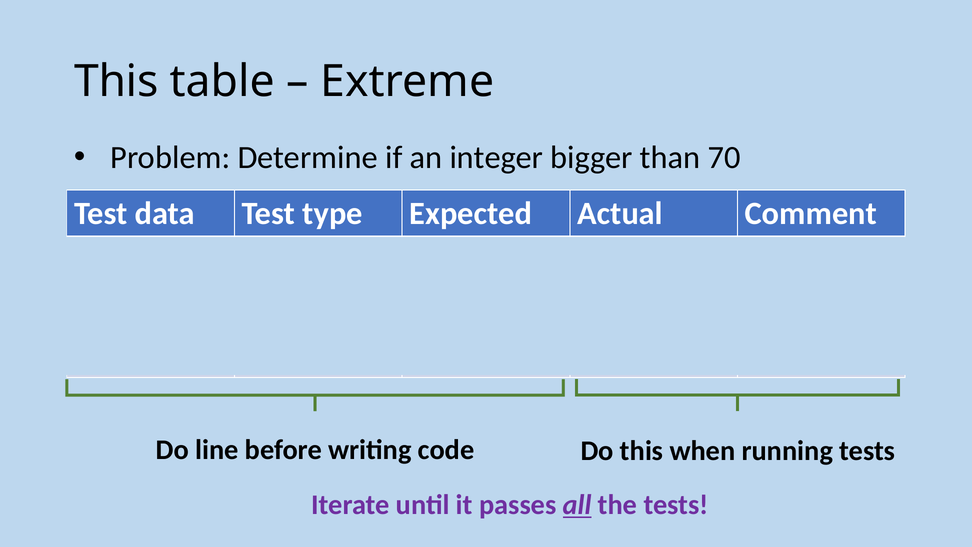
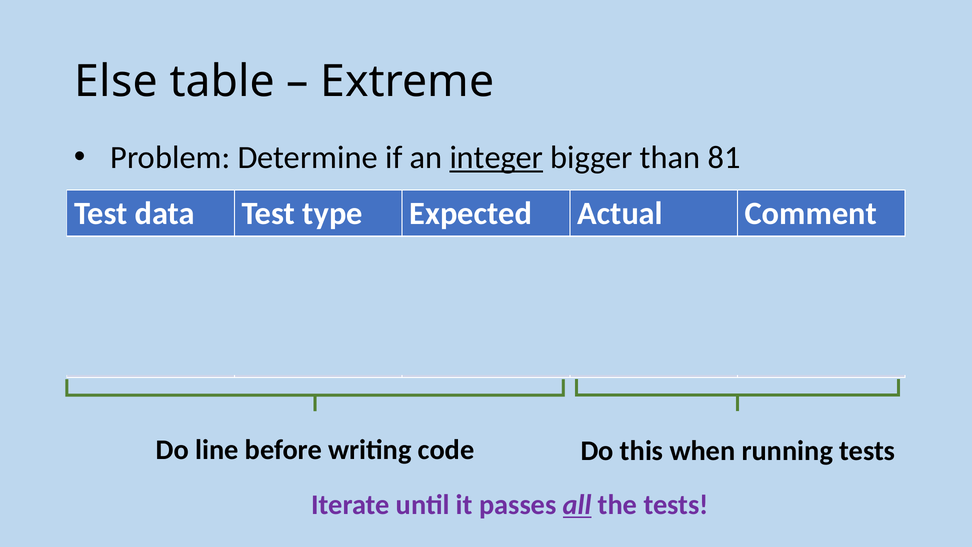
This at (116, 82): This -> Else
integer underline: none -> present
70: 70 -> 81
